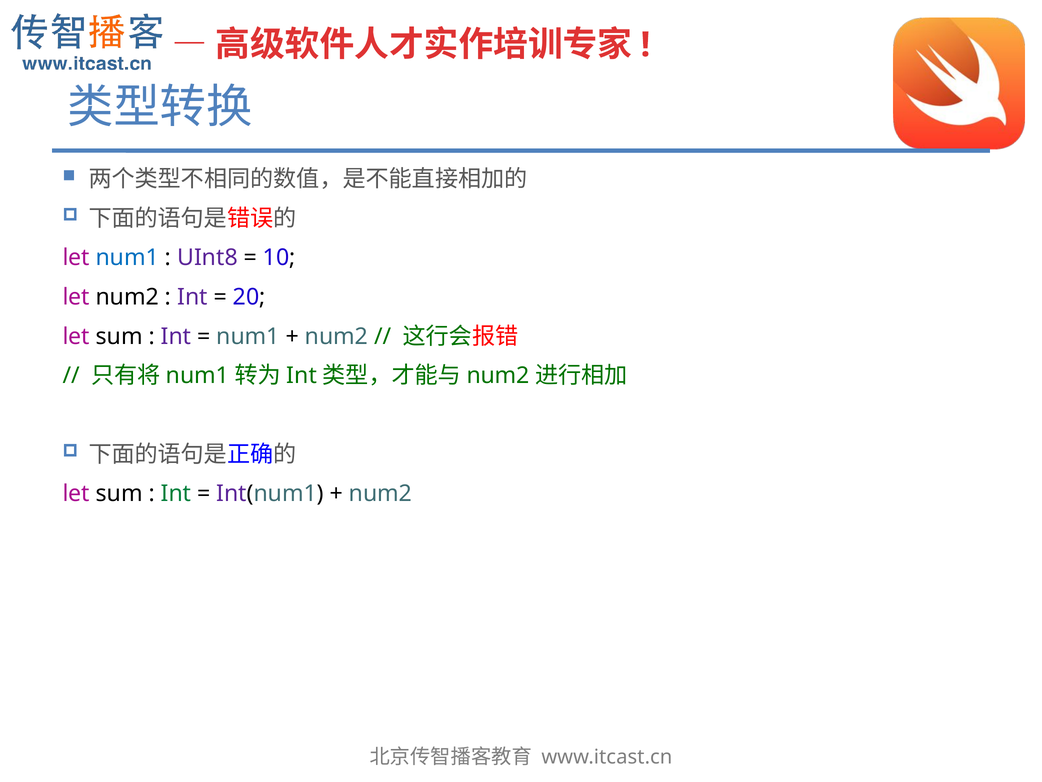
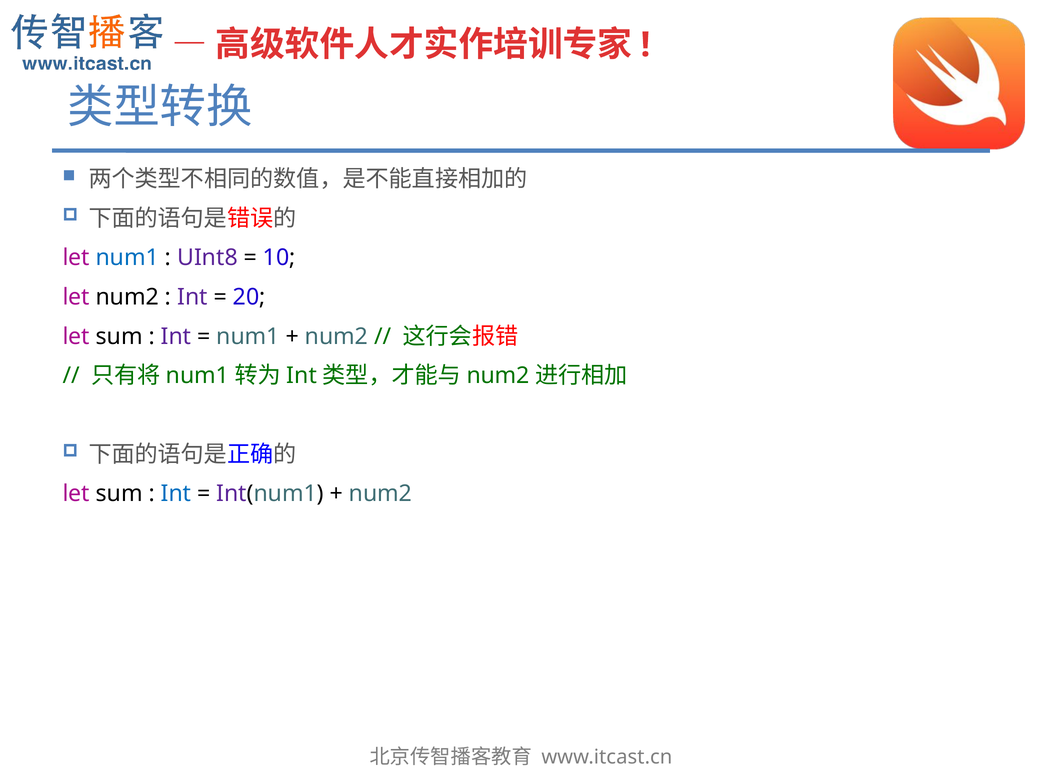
Int at (176, 493) colour: green -> blue
